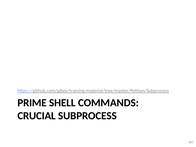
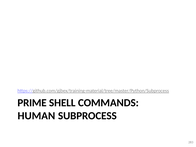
CRUCIAL: CRUCIAL -> HUMAN
